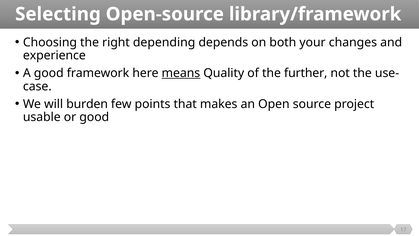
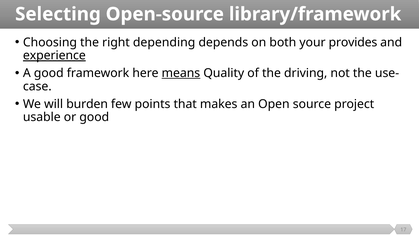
changes: changes -> provides
experience underline: none -> present
further: further -> driving
